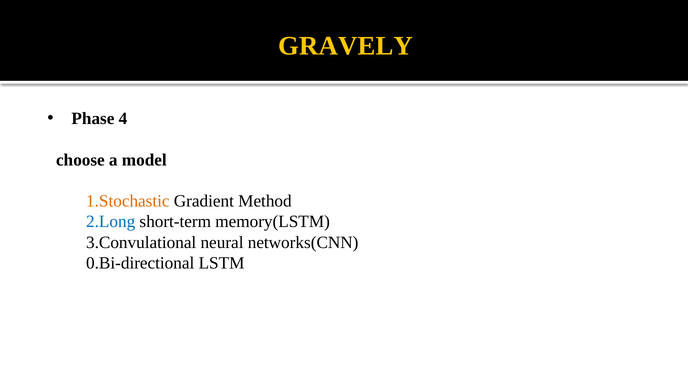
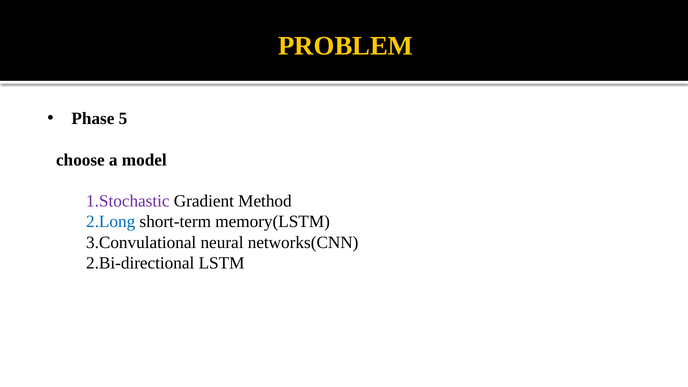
GRAVELY: GRAVELY -> PROBLEM
4: 4 -> 5
1.Stochastic colour: orange -> purple
0.Bi-directional: 0.Bi-directional -> 2.Bi-directional
